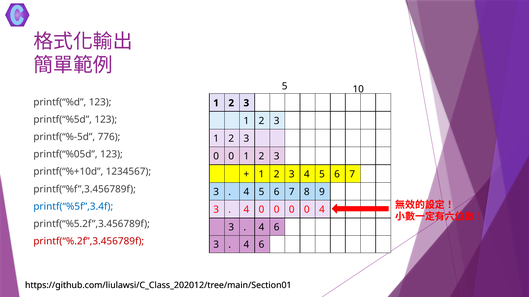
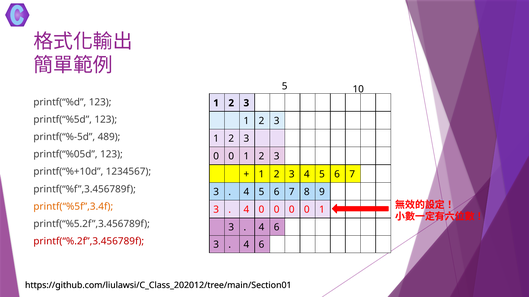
776: 776 -> 489
printf(“%5f”,3.4f colour: blue -> orange
0 0 0 4: 4 -> 1
